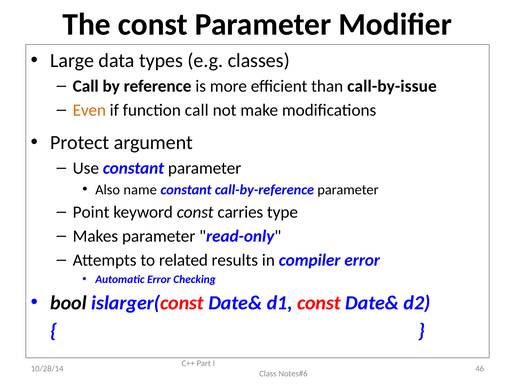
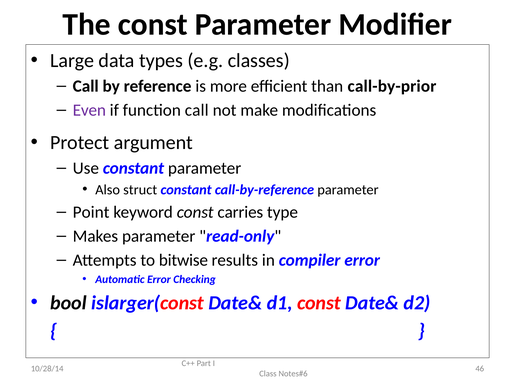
call-by-issue: call-by-issue -> call-by-prior
Even colour: orange -> purple
name: name -> struct
related: related -> bitwise
